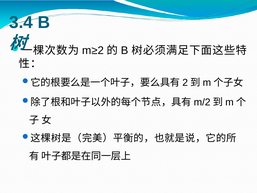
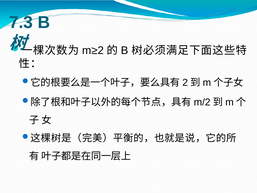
3.4: 3.4 -> 7.3
